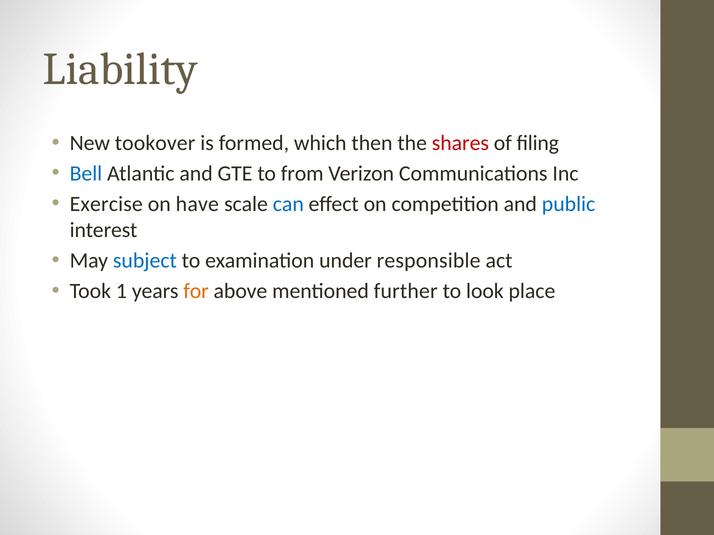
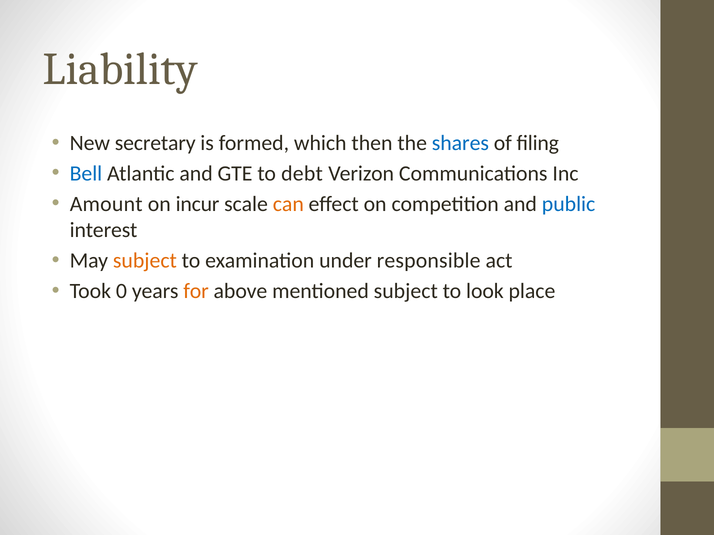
tookover: tookover -> secretary
shares colour: red -> blue
from: from -> debt
Exercise: Exercise -> Amount
have: have -> incur
can colour: blue -> orange
subject at (145, 261) colour: blue -> orange
1: 1 -> 0
mentioned further: further -> subject
